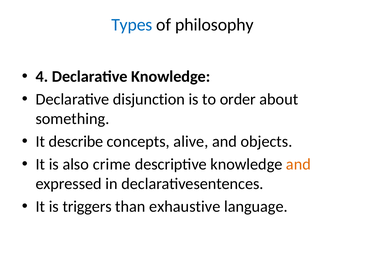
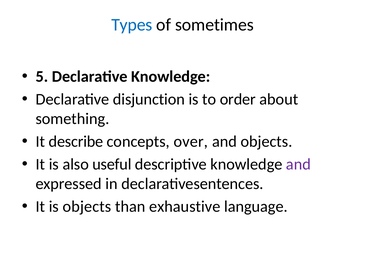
philosophy: philosophy -> sometimes
4: 4 -> 5
alive: alive -> over
crime: crime -> useful
and at (298, 164) colour: orange -> purple
is triggers: triggers -> objects
